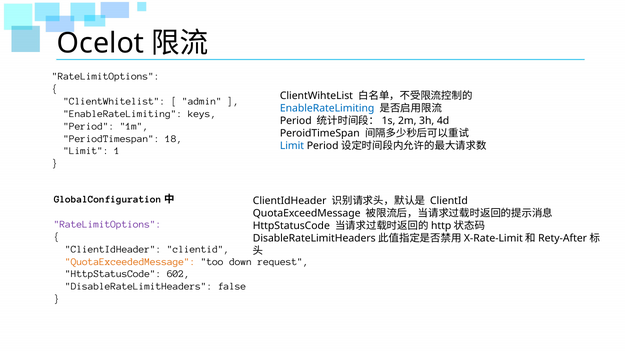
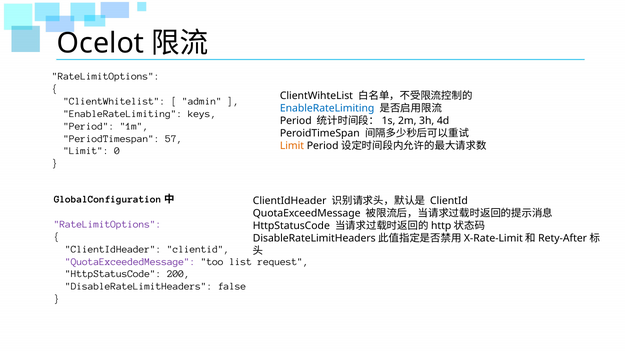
18: 18 -> 57
Limit at (292, 146) colour: blue -> orange
1: 1 -> 0
QuotaExceededMessage colour: orange -> purple
down: down -> list
602: 602 -> 200
